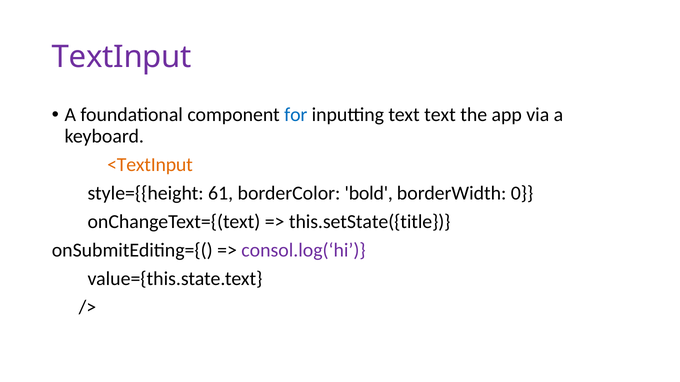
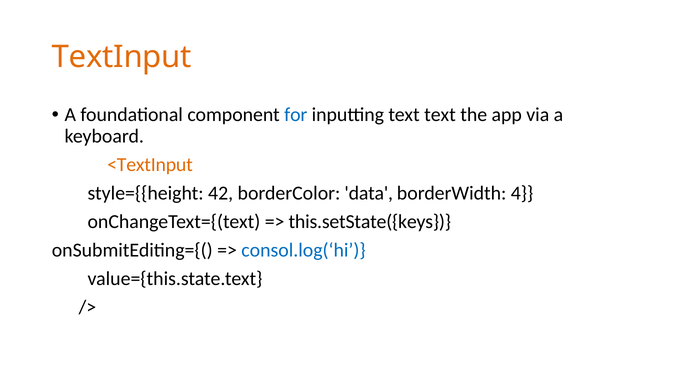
TextInput colour: purple -> orange
61: 61 -> 42
bold: bold -> data
0: 0 -> 4
this.setState({title: this.setState({title -> this.setState({keys
consol.log(‘hi colour: purple -> blue
